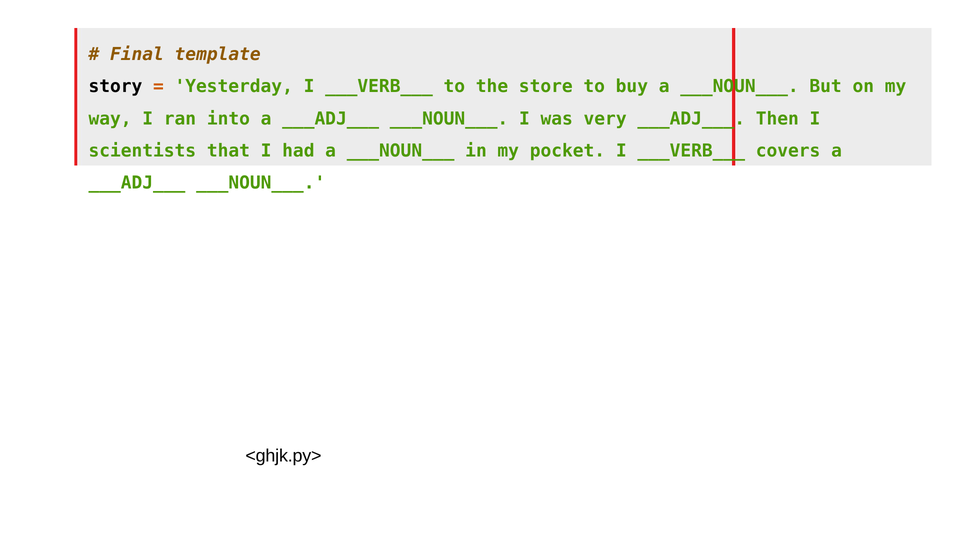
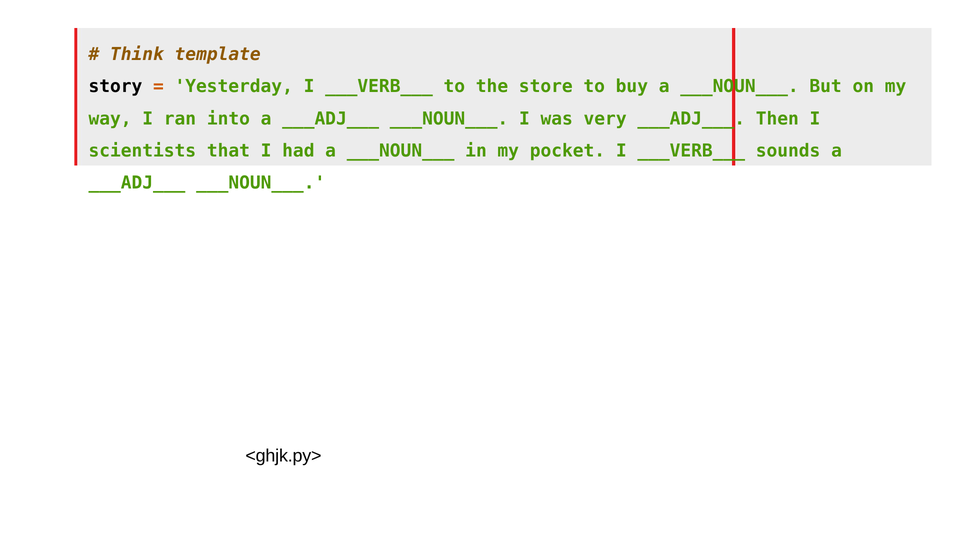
Final: Final -> Think
covers: covers -> sounds
